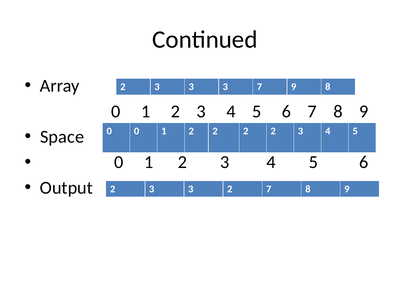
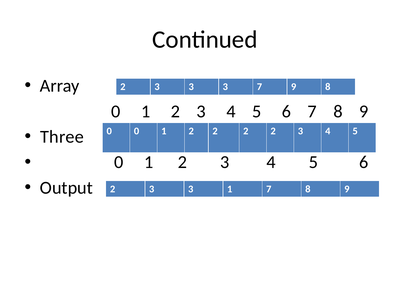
Space: Space -> Three
3 2: 2 -> 1
